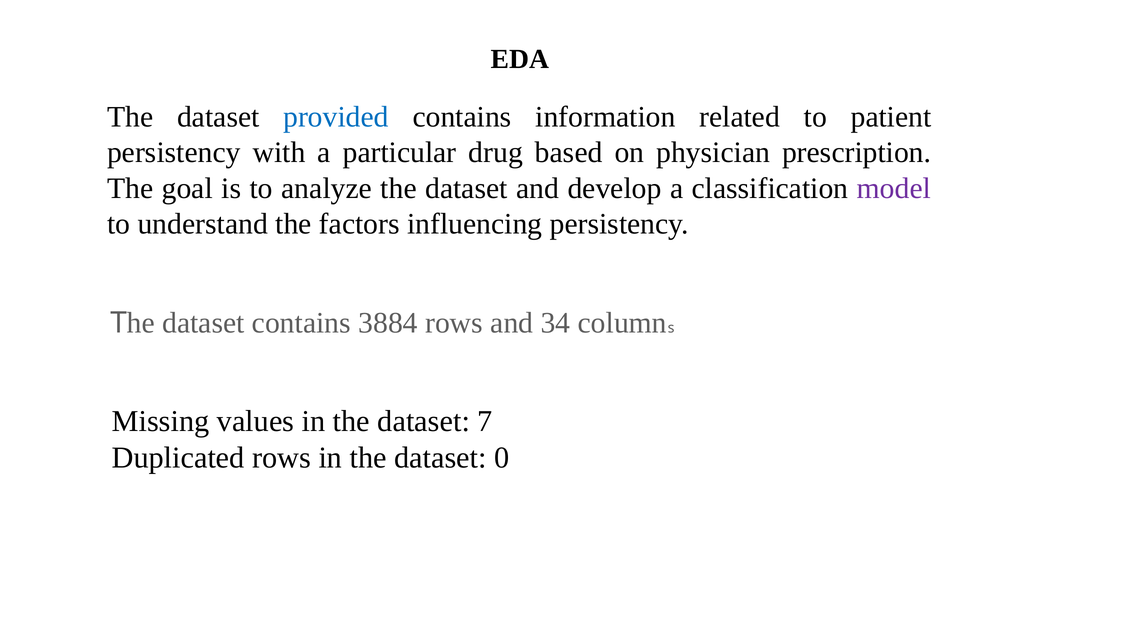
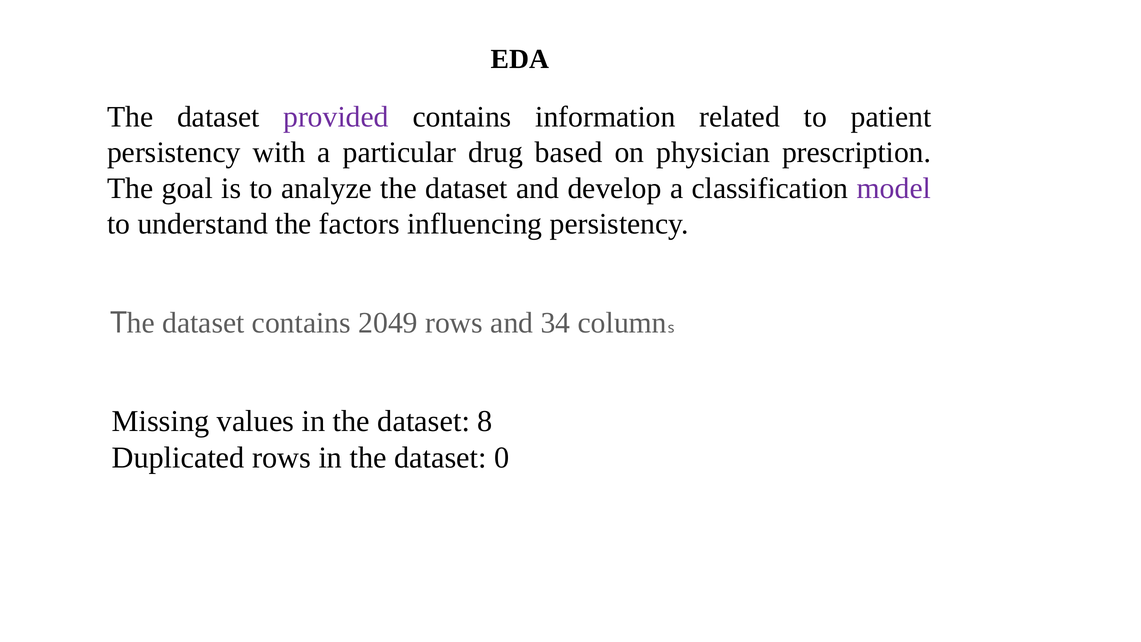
provided colour: blue -> purple
3884: 3884 -> 2049
7: 7 -> 8
